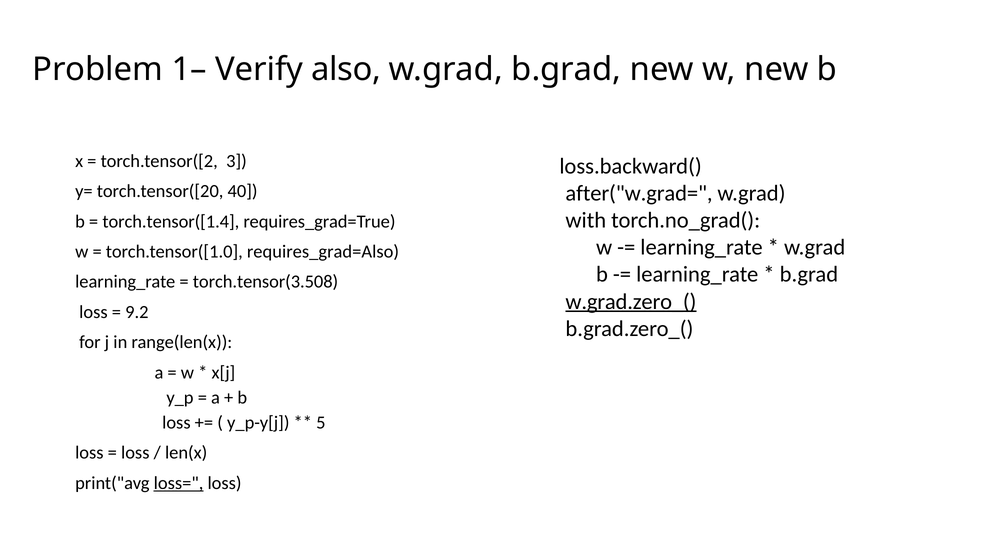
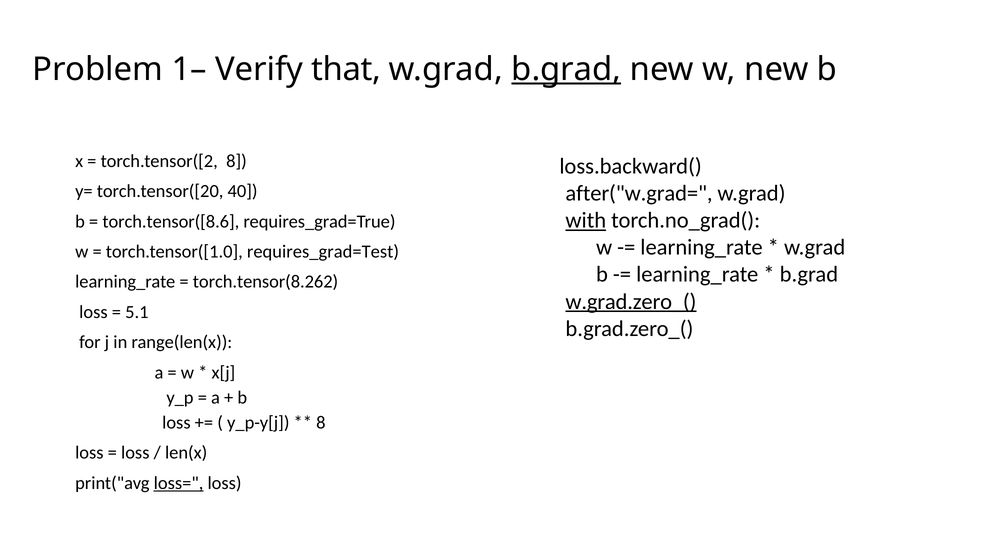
also: also -> that
b.grad at (566, 69) underline: none -> present
torch.tensor([2 3: 3 -> 8
with underline: none -> present
torch.tensor([1.4: torch.tensor([1.4 -> torch.tensor([8.6
requires_grad=Also: requires_grad=Also -> requires_grad=Test
torch.tensor(3.508: torch.tensor(3.508 -> torch.tensor(8.262
9.2: 9.2 -> 5.1
5 at (321, 423): 5 -> 8
